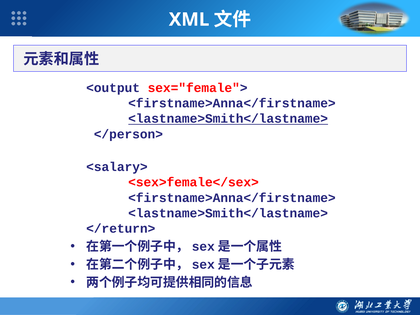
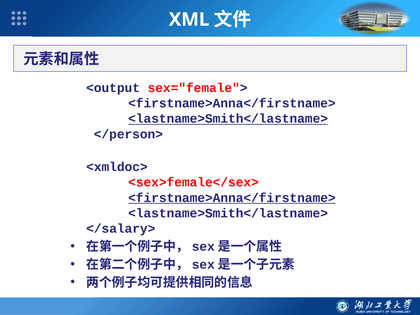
<salary>: <salary> -> <xmldoc>
<firstname>Anna</firstname> at (232, 198) underline: none -> present
</return>: </return> -> </salary>
